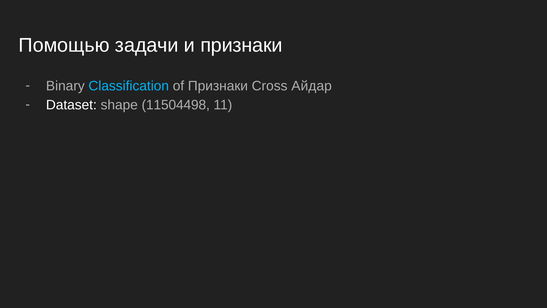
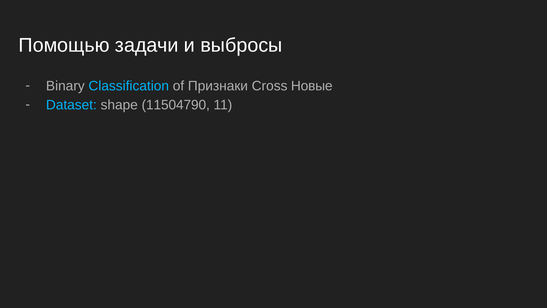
и признаки: признаки -> выбросы
Айдар: Айдар -> Новые
Dataset colour: white -> light blue
11504498: 11504498 -> 11504790
